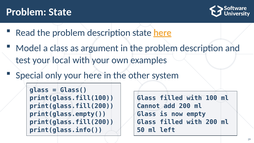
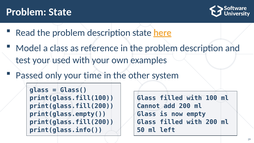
argument: argument -> reference
local: local -> used
Special: Special -> Passed
your here: here -> time
